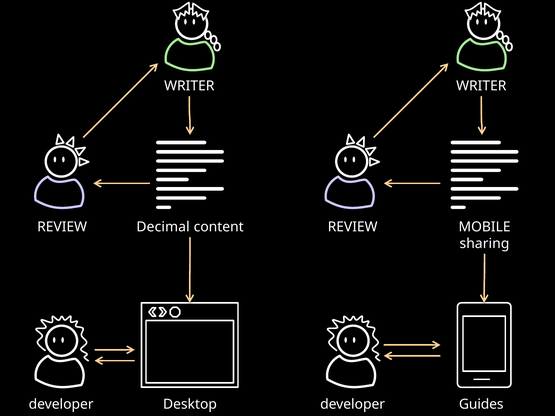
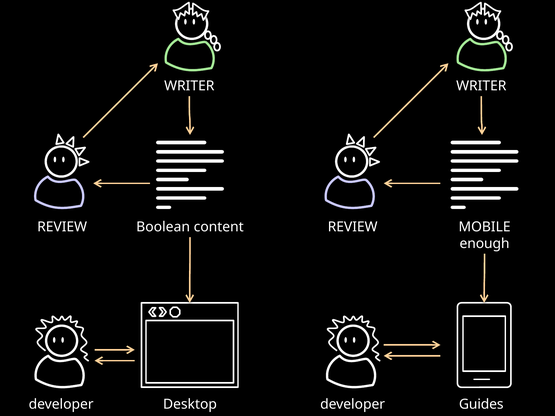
Decimal: Decimal -> Boolean
sharing: sharing -> enough
